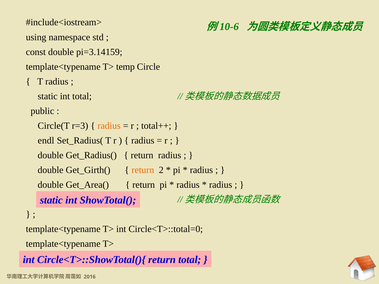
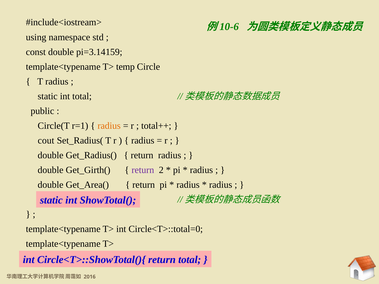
r=3: r=3 -> r=1
endl: endl -> cout
return at (143, 170) colour: orange -> purple
